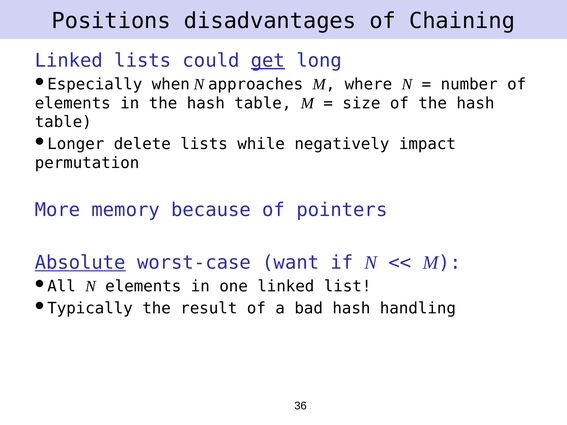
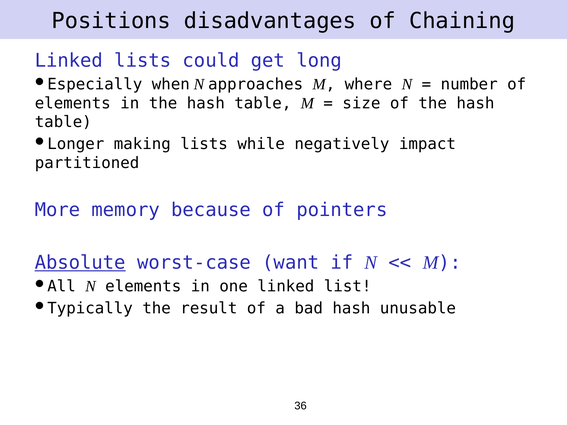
get underline: present -> none
delete: delete -> making
permutation: permutation -> partitioned
handling: handling -> unusable
